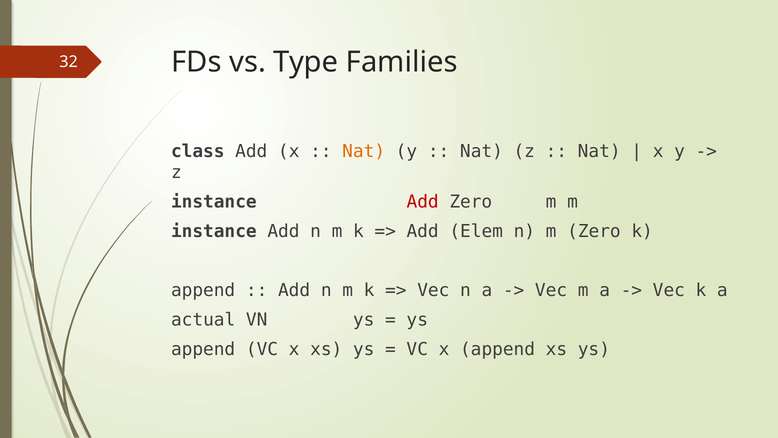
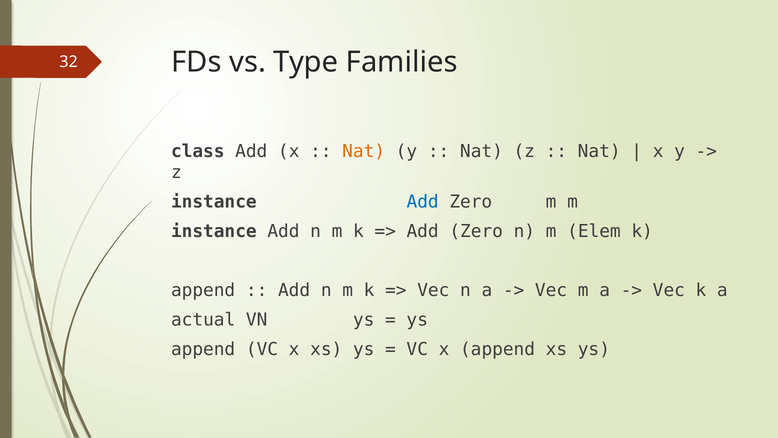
Add at (423, 202) colour: red -> blue
Elem at (476, 231): Elem -> Zero
m Zero: Zero -> Elem
